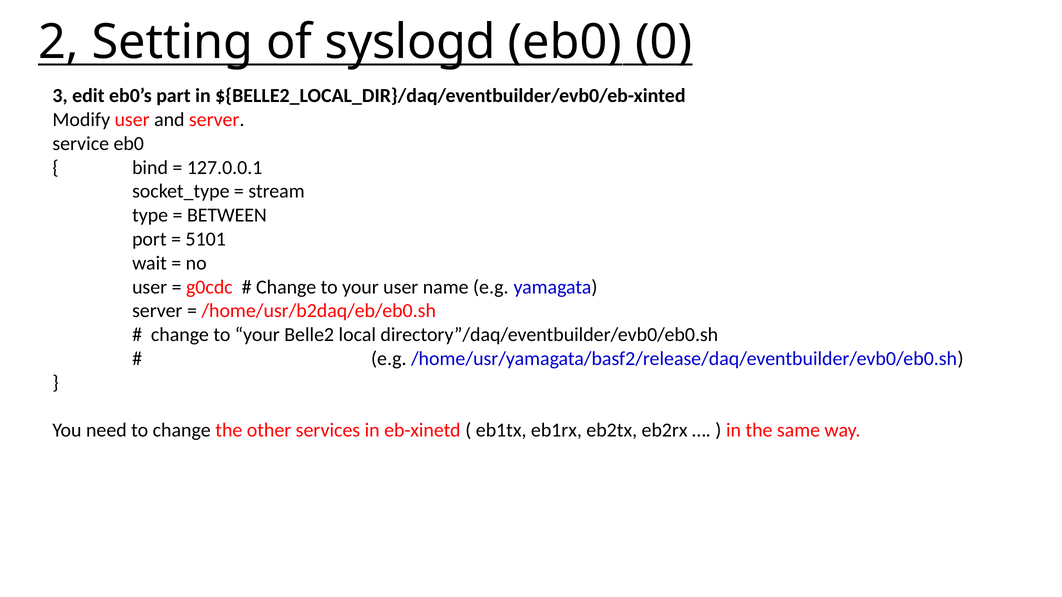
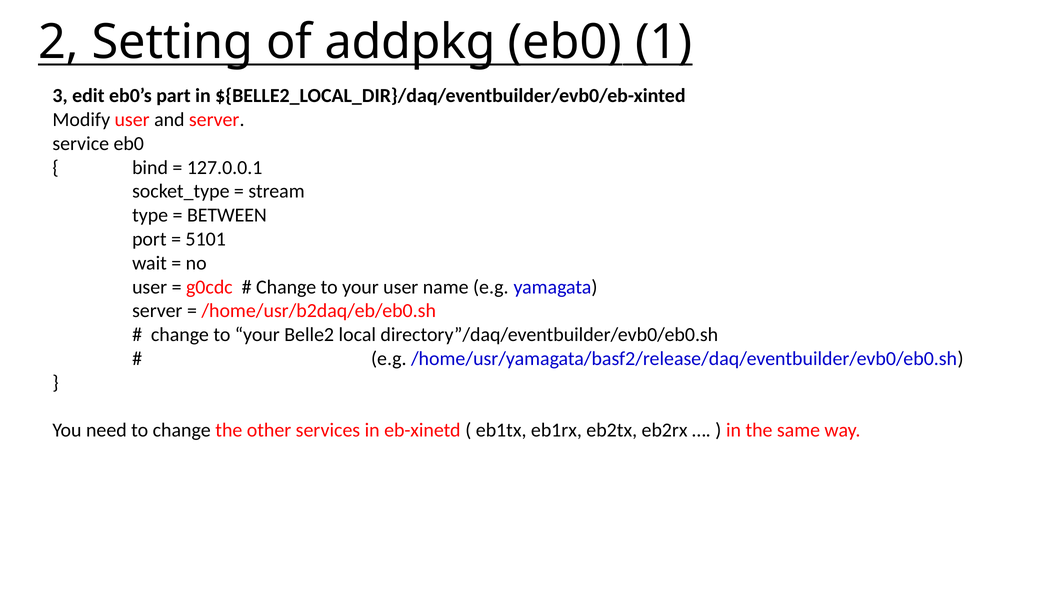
syslogd: syslogd -> addpkg
0: 0 -> 1
